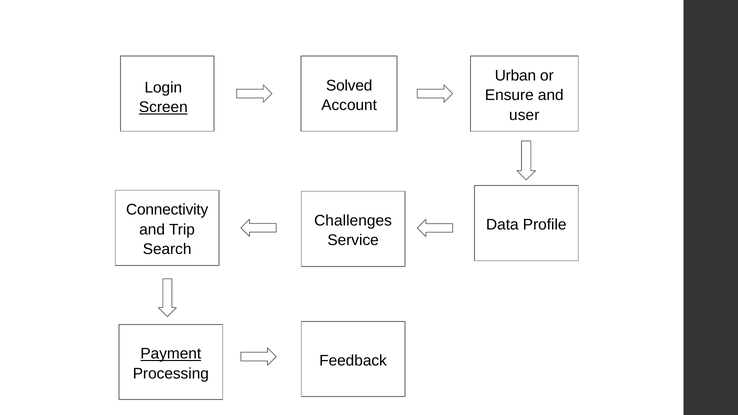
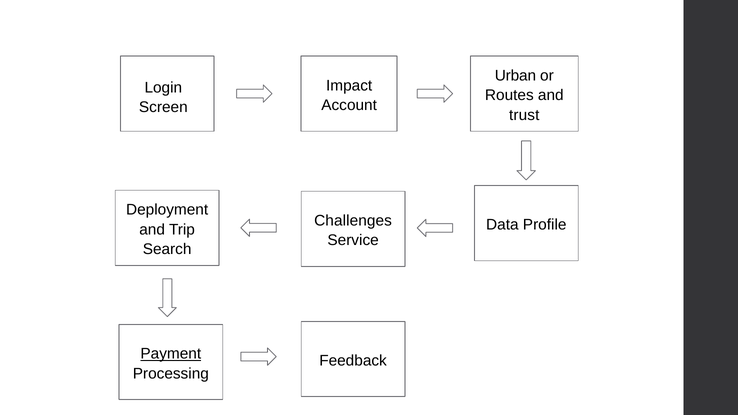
Solved: Solved -> Impact
Ensure: Ensure -> Routes
Screen underline: present -> none
user: user -> trust
Connectivity: Connectivity -> Deployment
